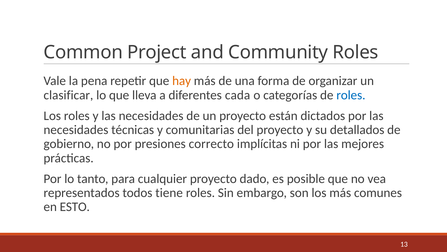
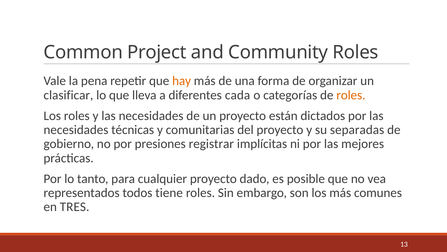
roles at (351, 95) colour: blue -> orange
detallados: detallados -> separadas
correcto: correcto -> registrar
ESTO: ESTO -> TRES
